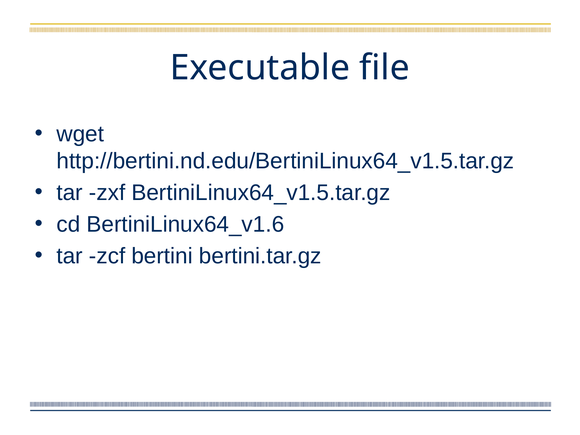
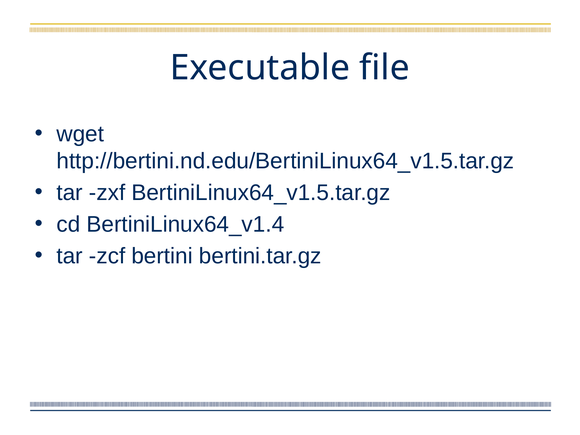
BertiniLinux64_v1.6: BertiniLinux64_v1.6 -> BertiniLinux64_v1.4
